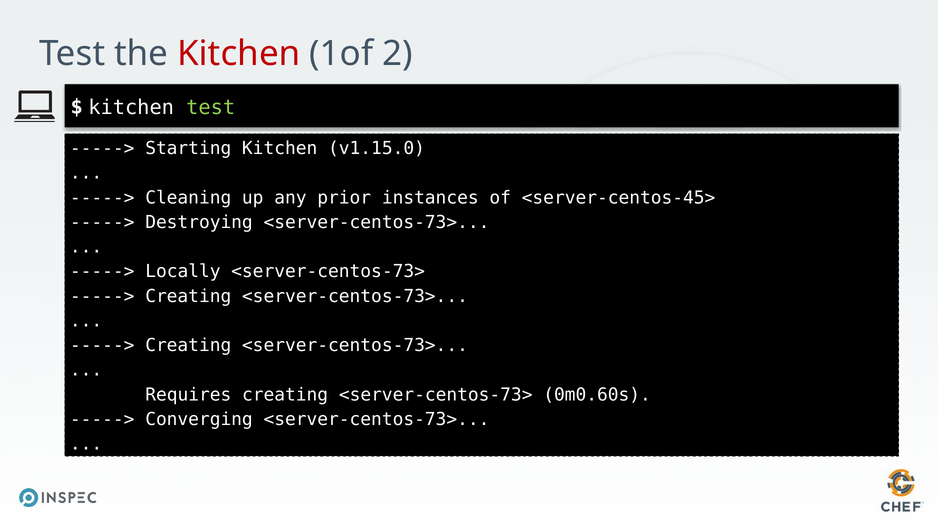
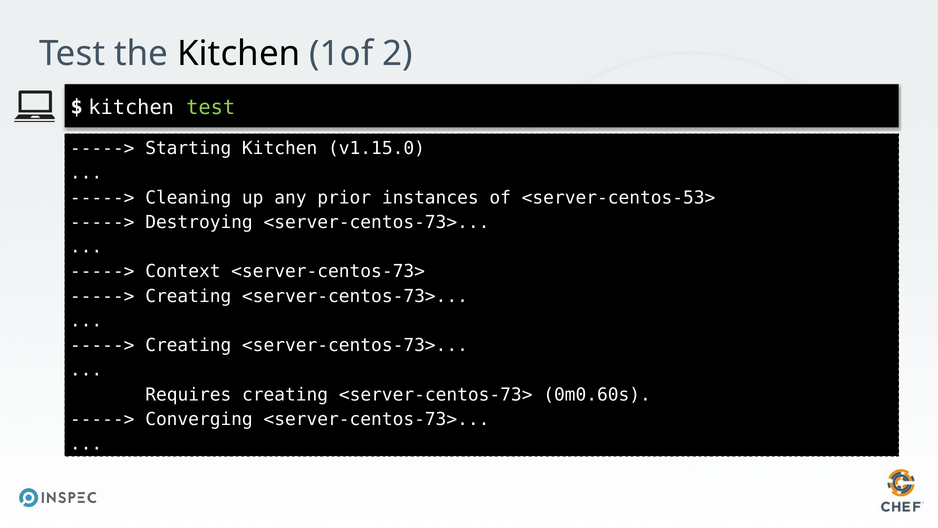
Kitchen at (239, 54) colour: red -> black
<server-centos-45>: <server-centos-45> -> <server-centos-53>
Locally: Locally -> Context
